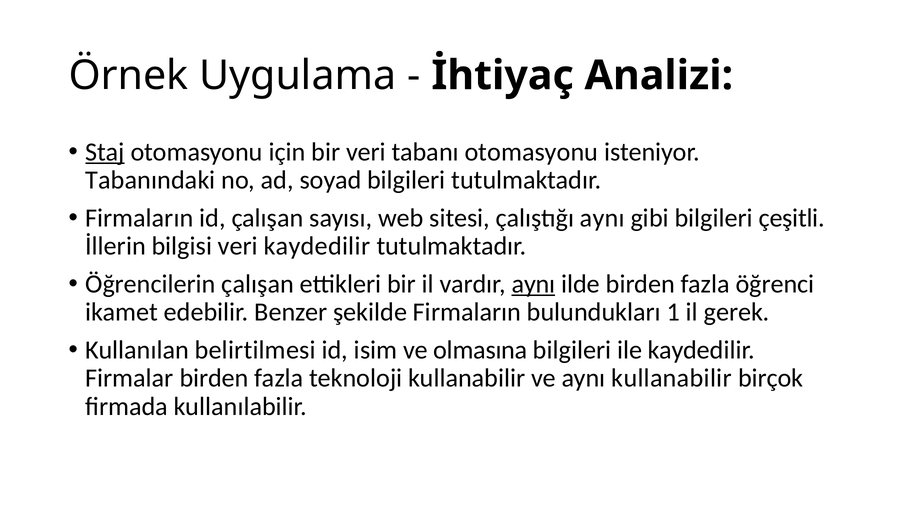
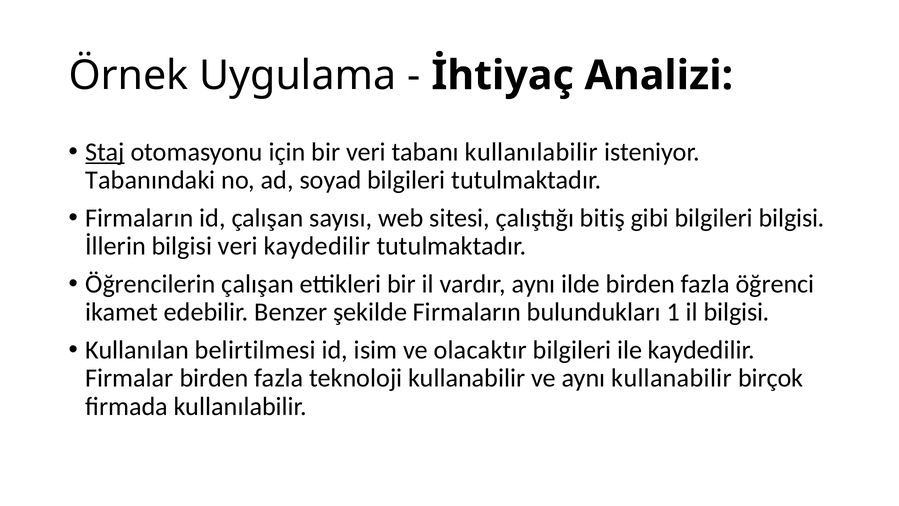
tabanı otomasyonu: otomasyonu -> kullanılabilir
çalıştığı aynı: aynı -> bitiş
bilgileri çeşitli: çeşitli -> bilgisi
aynı at (533, 284) underline: present -> none
il gerek: gerek -> bilgisi
olmasına: olmasına -> olacaktır
